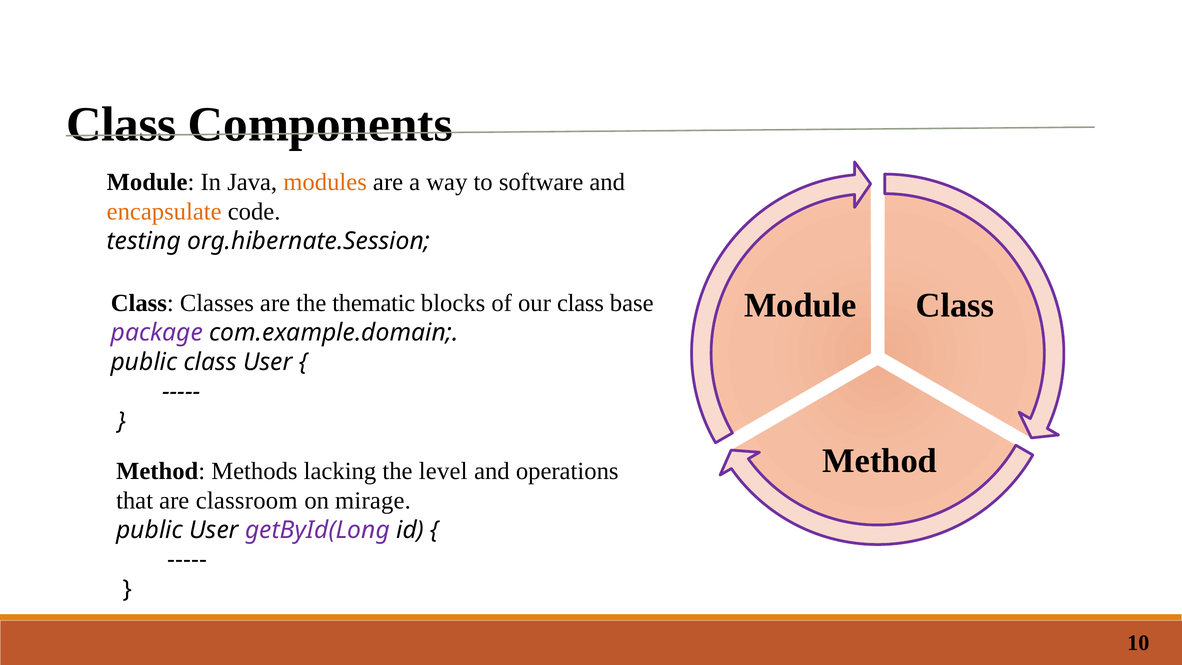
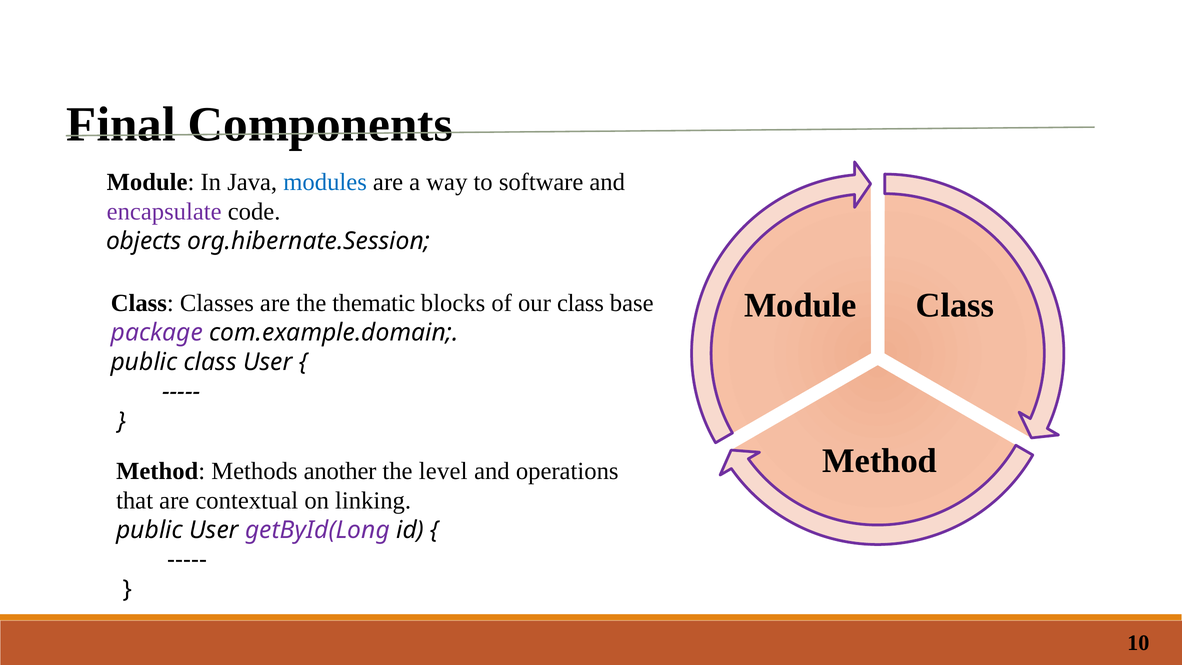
Class at (121, 125): Class -> Final
modules colour: orange -> blue
encapsulate colour: orange -> purple
testing: testing -> objects
lacking: lacking -> another
classroom: classroom -> contextual
mirage: mirage -> linking
